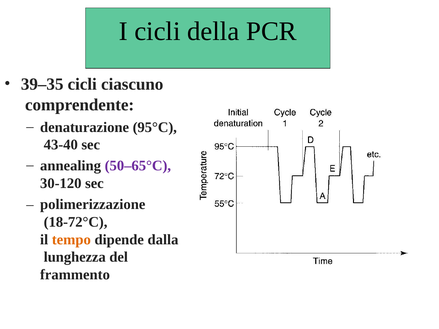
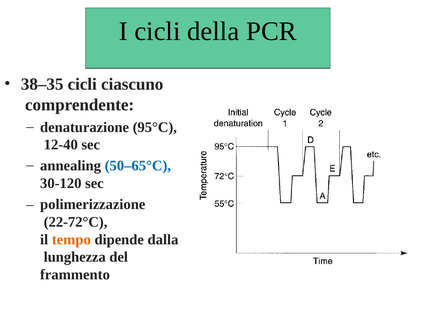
39–35: 39–35 -> 38–35
43-40: 43-40 -> 12-40
50–65°C colour: purple -> blue
18-72°C: 18-72°C -> 22-72°C
